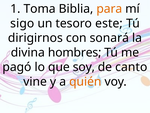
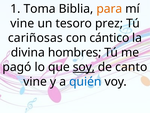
sigo at (22, 23): sigo -> vine
este: este -> prez
dirigirnos: dirigirnos -> cariñosas
sonará: sonará -> cántico
soy underline: none -> present
quién colour: orange -> blue
